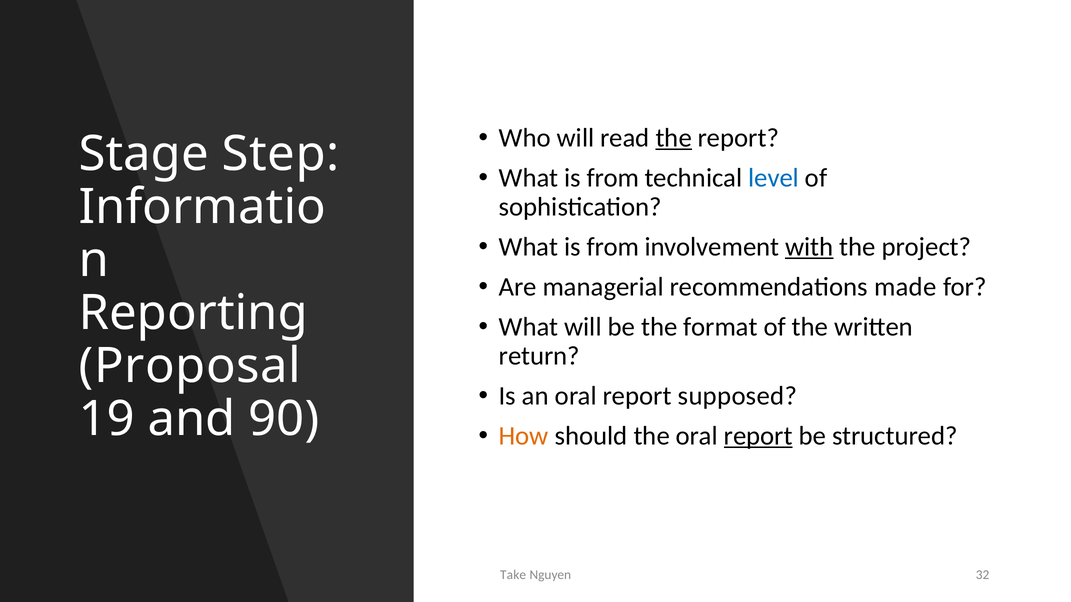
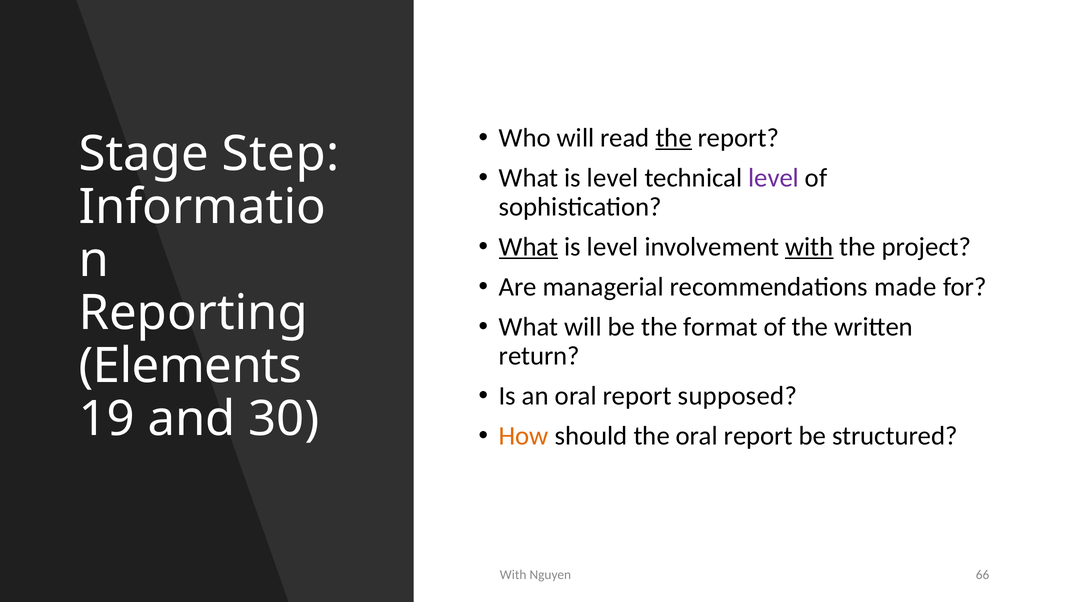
from at (613, 178): from -> level
level at (774, 178) colour: blue -> purple
What at (528, 247) underline: none -> present
from at (613, 247): from -> level
Proposal: Proposal -> Elements
90: 90 -> 30
report at (758, 436) underline: present -> none
Take at (513, 575): Take -> With
32: 32 -> 66
